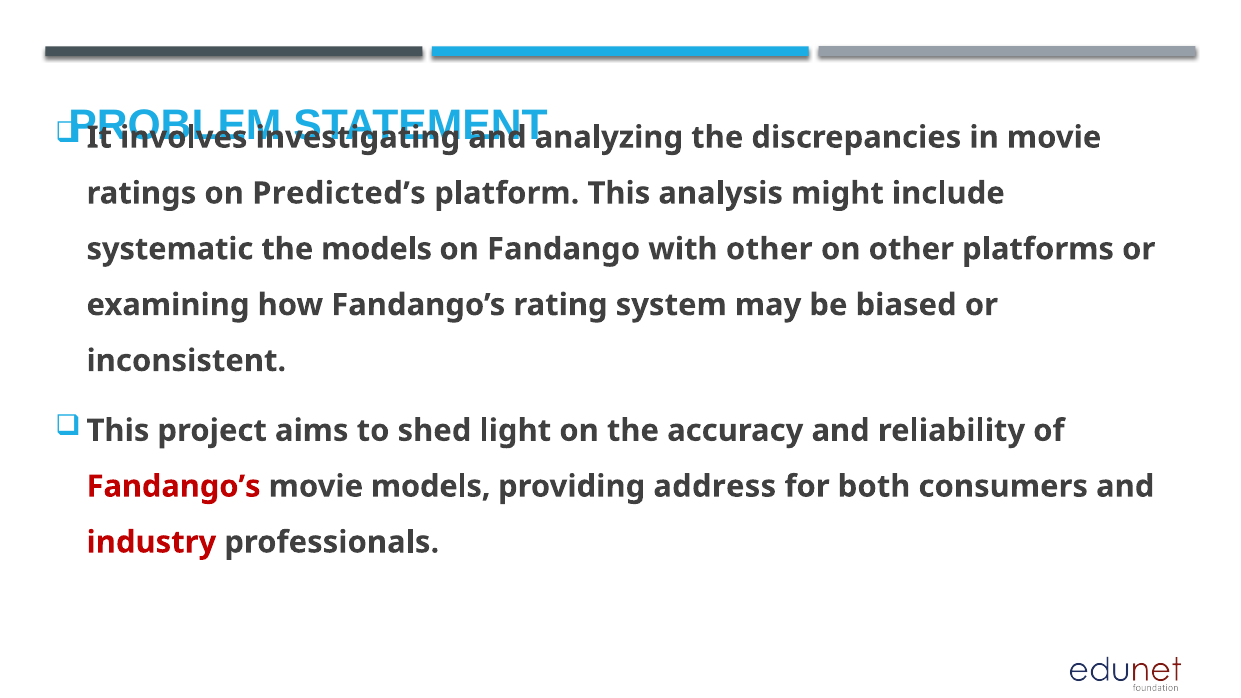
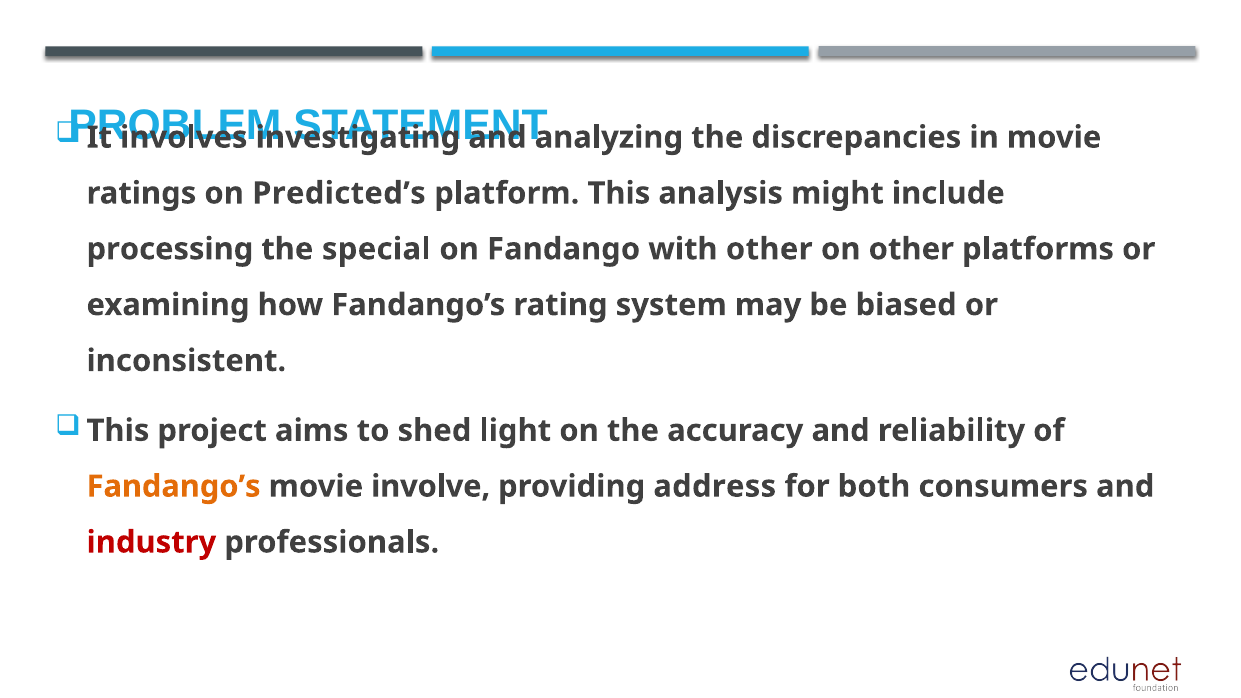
systematic: systematic -> processing
the models: models -> special
Fandango’s at (174, 486) colour: red -> orange
movie models: models -> involve
